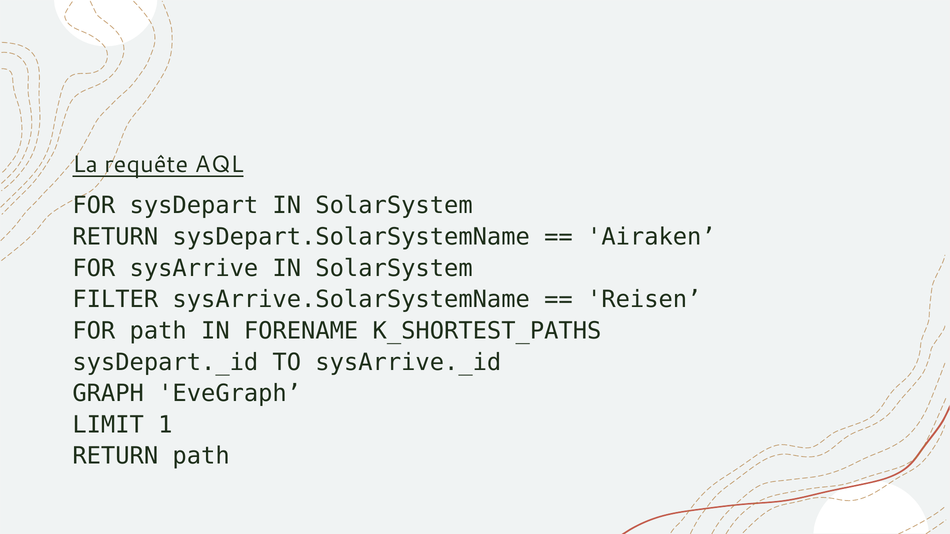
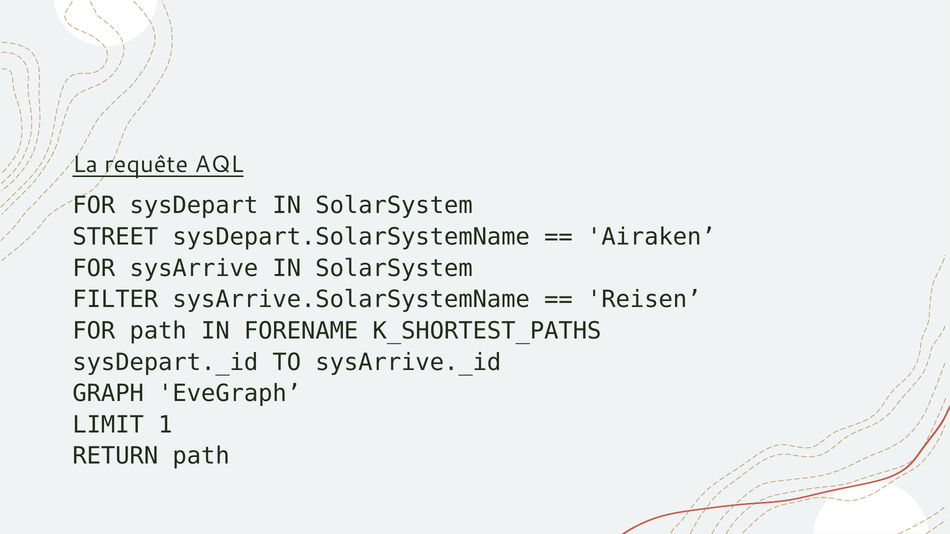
RETURN at (115, 237): RETURN -> STREET
